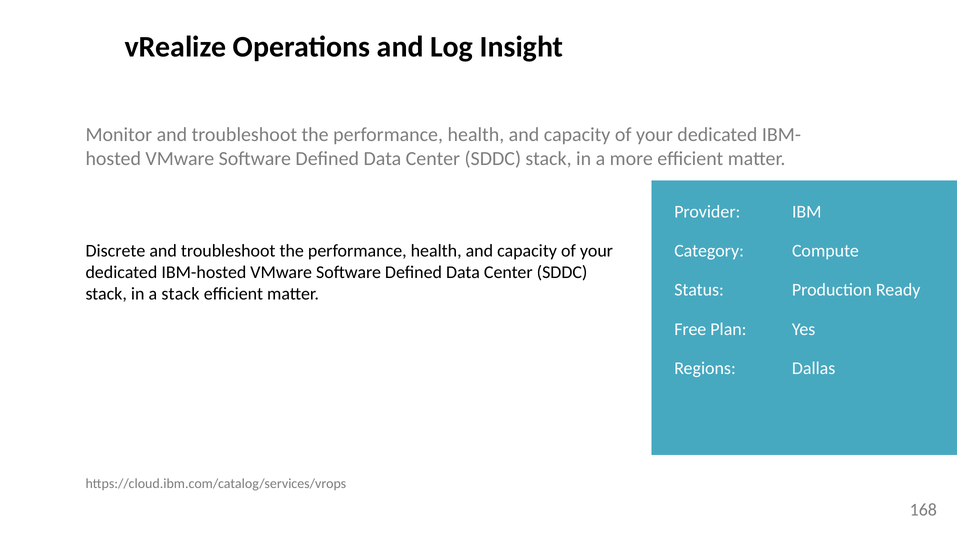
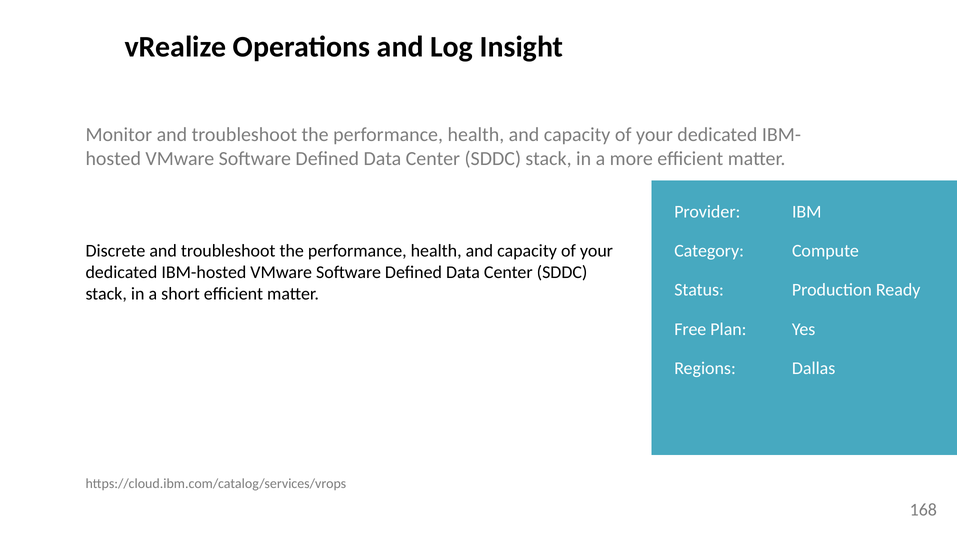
a stack: stack -> short
